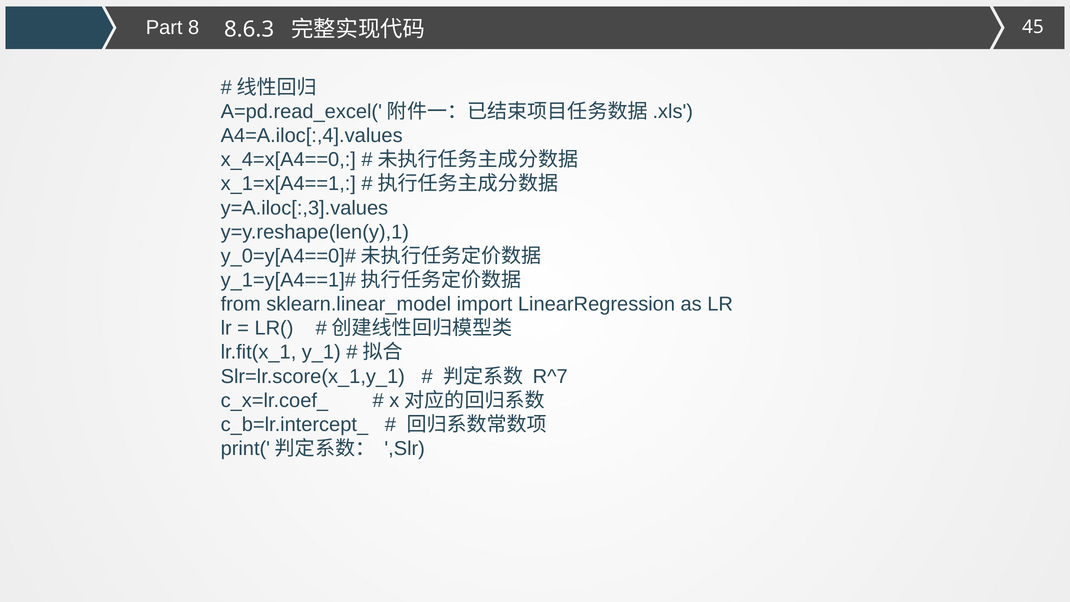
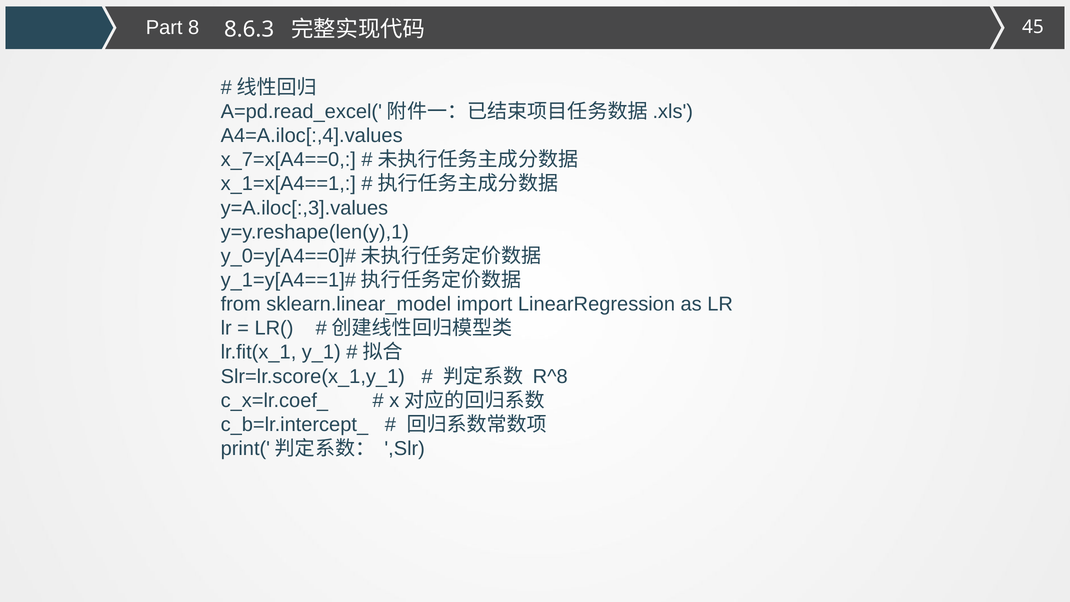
x_4=x[A4==0: x_4=x[A4==0 -> x_7=x[A4==0
R^7: R^7 -> R^8
